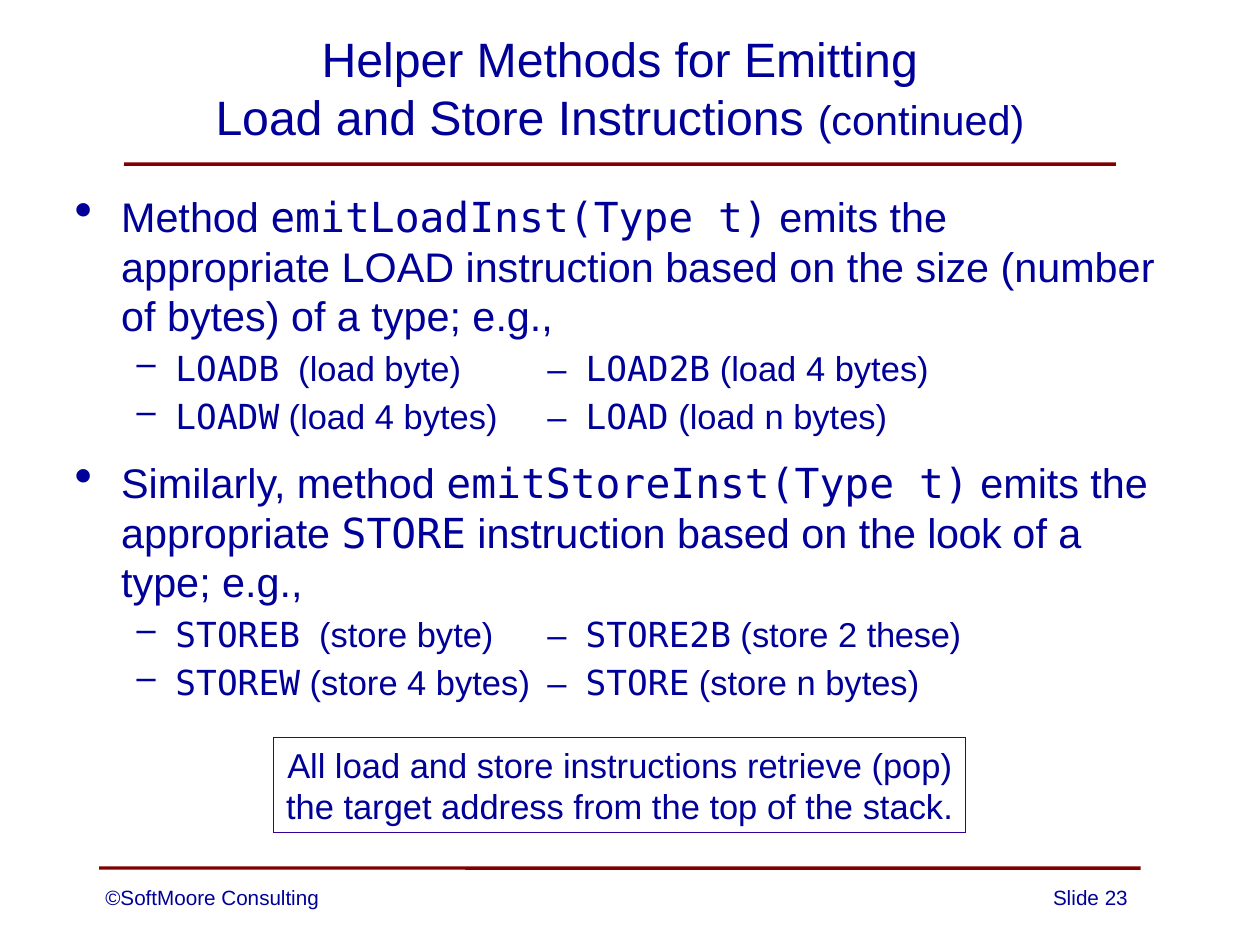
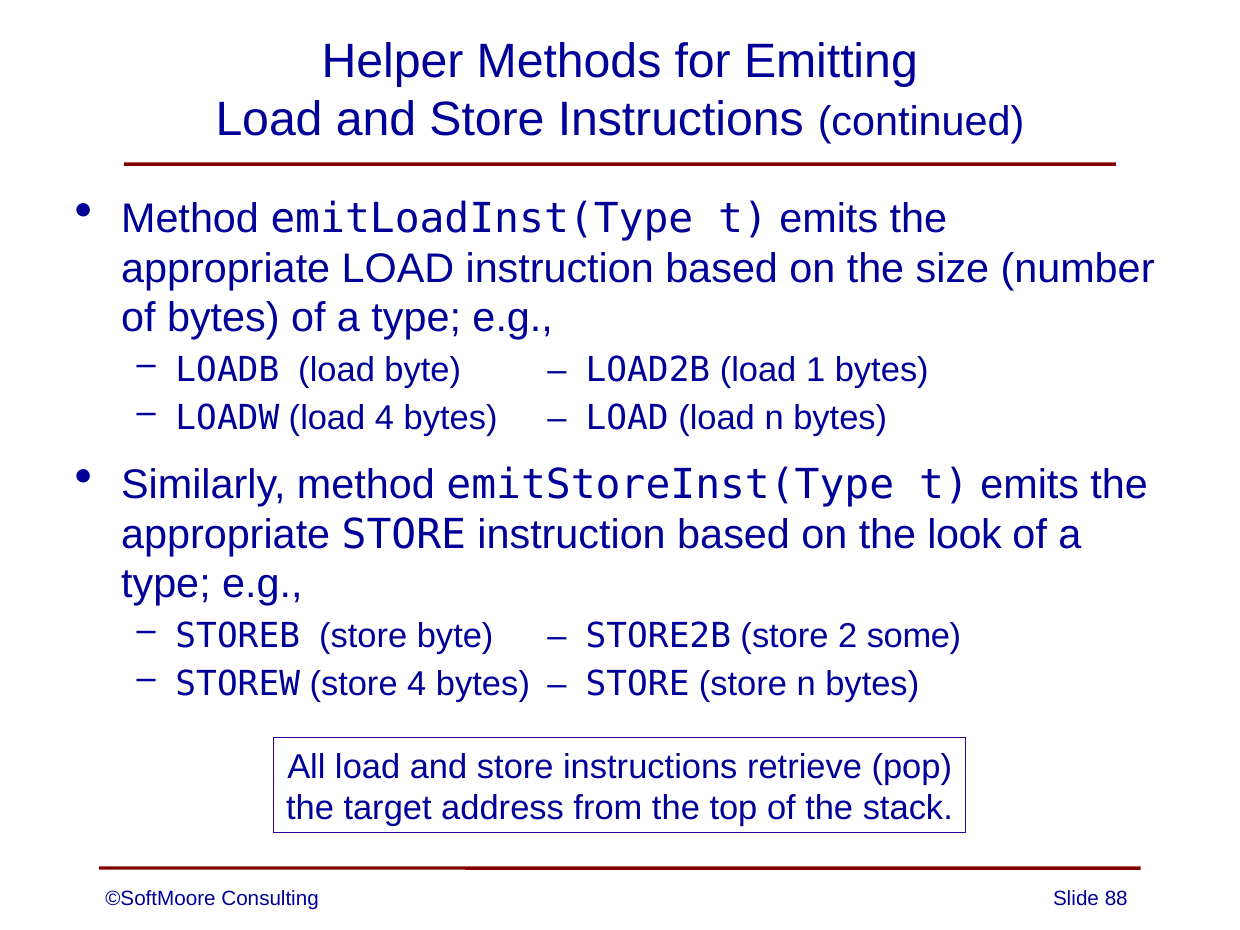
LOAD2B load 4: 4 -> 1
these: these -> some
23: 23 -> 88
